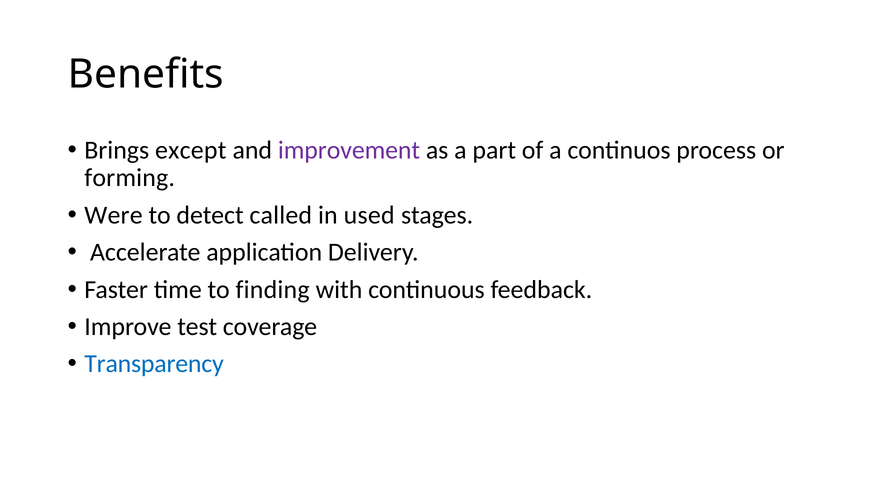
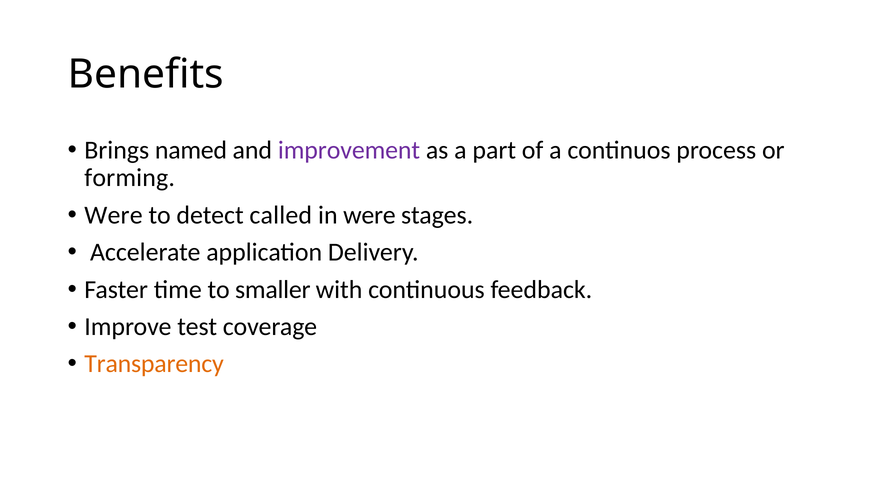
except: except -> named
in used: used -> were
finding: finding -> smaller
Transparency colour: blue -> orange
